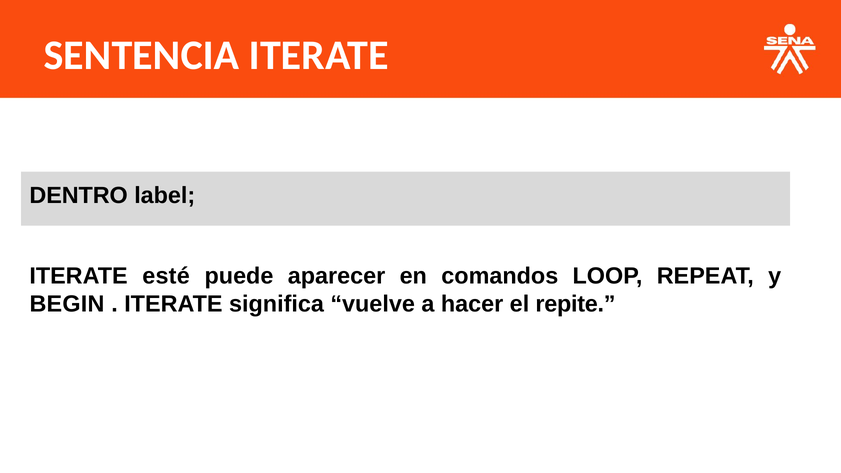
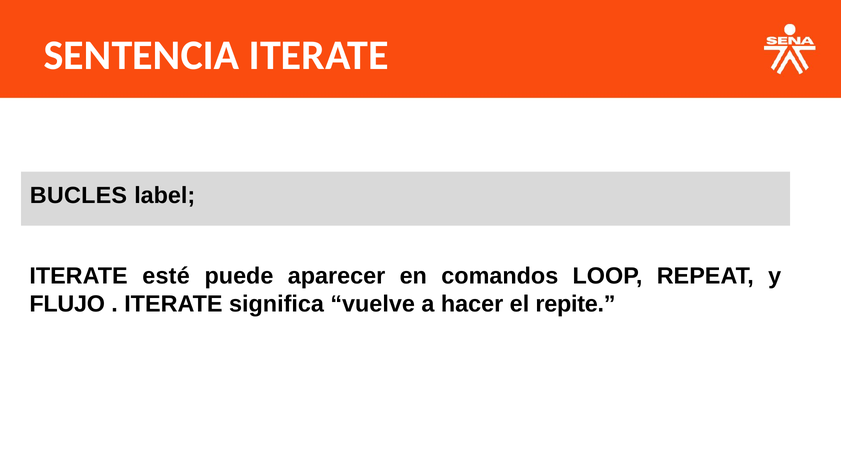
DENTRO: DENTRO -> BUCLES
BEGIN: BEGIN -> FLUJO
